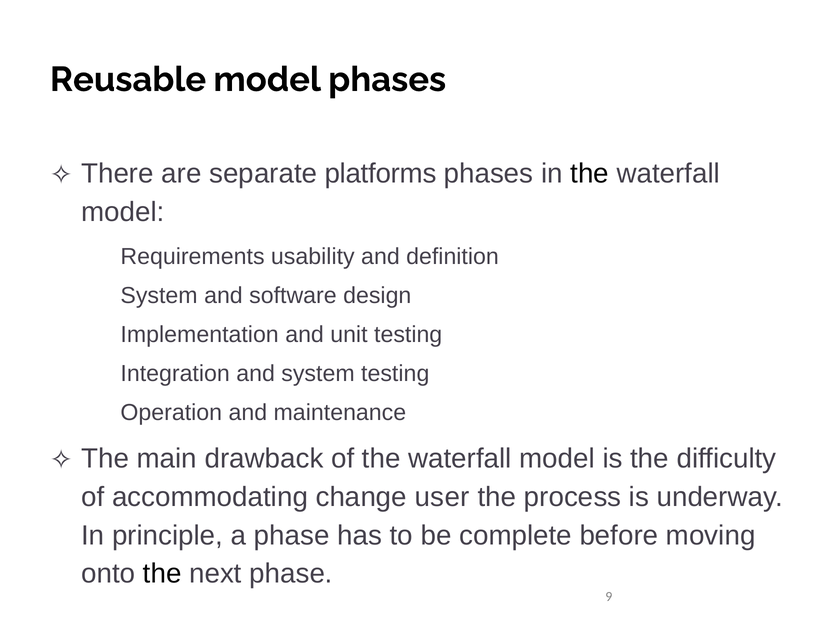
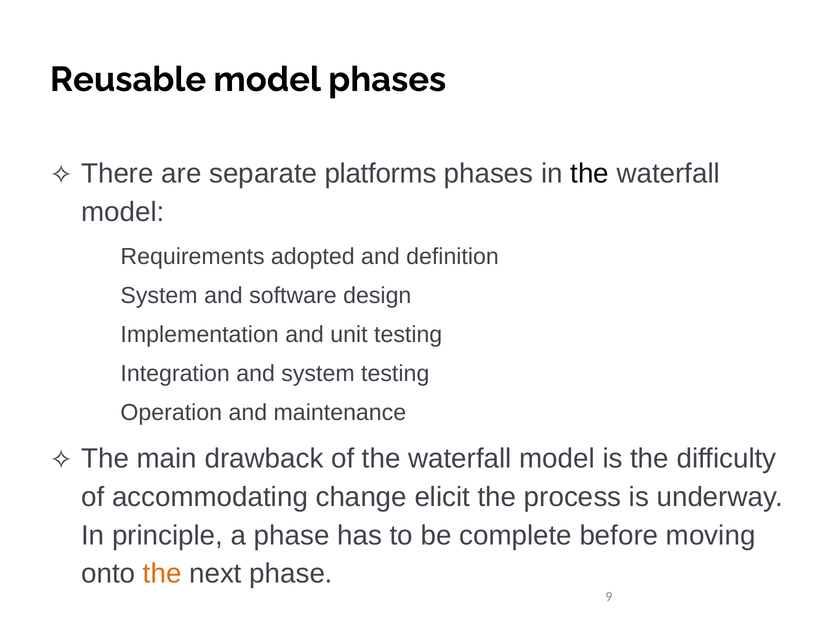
usability: usability -> adopted
user: user -> elicit
the at (162, 573) colour: black -> orange
